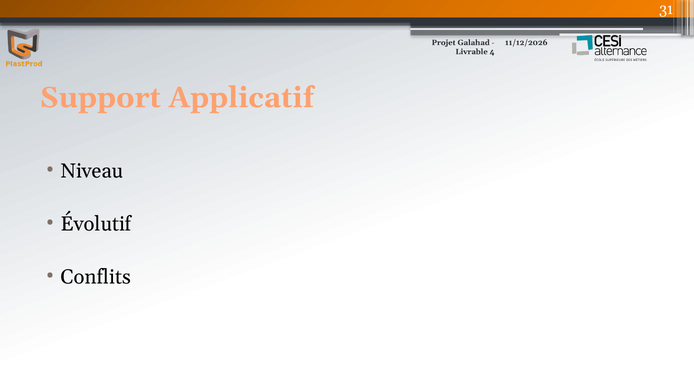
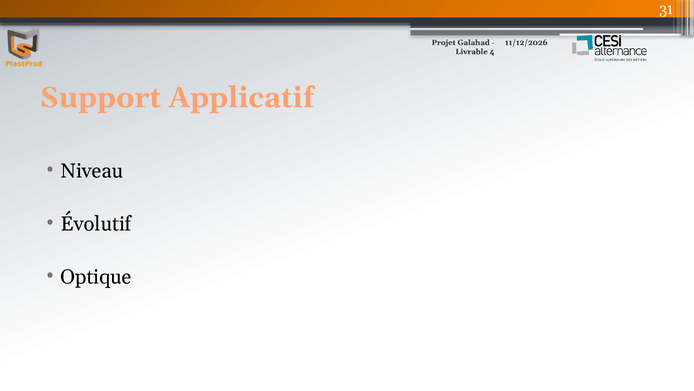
Conflits: Conflits -> Optique
